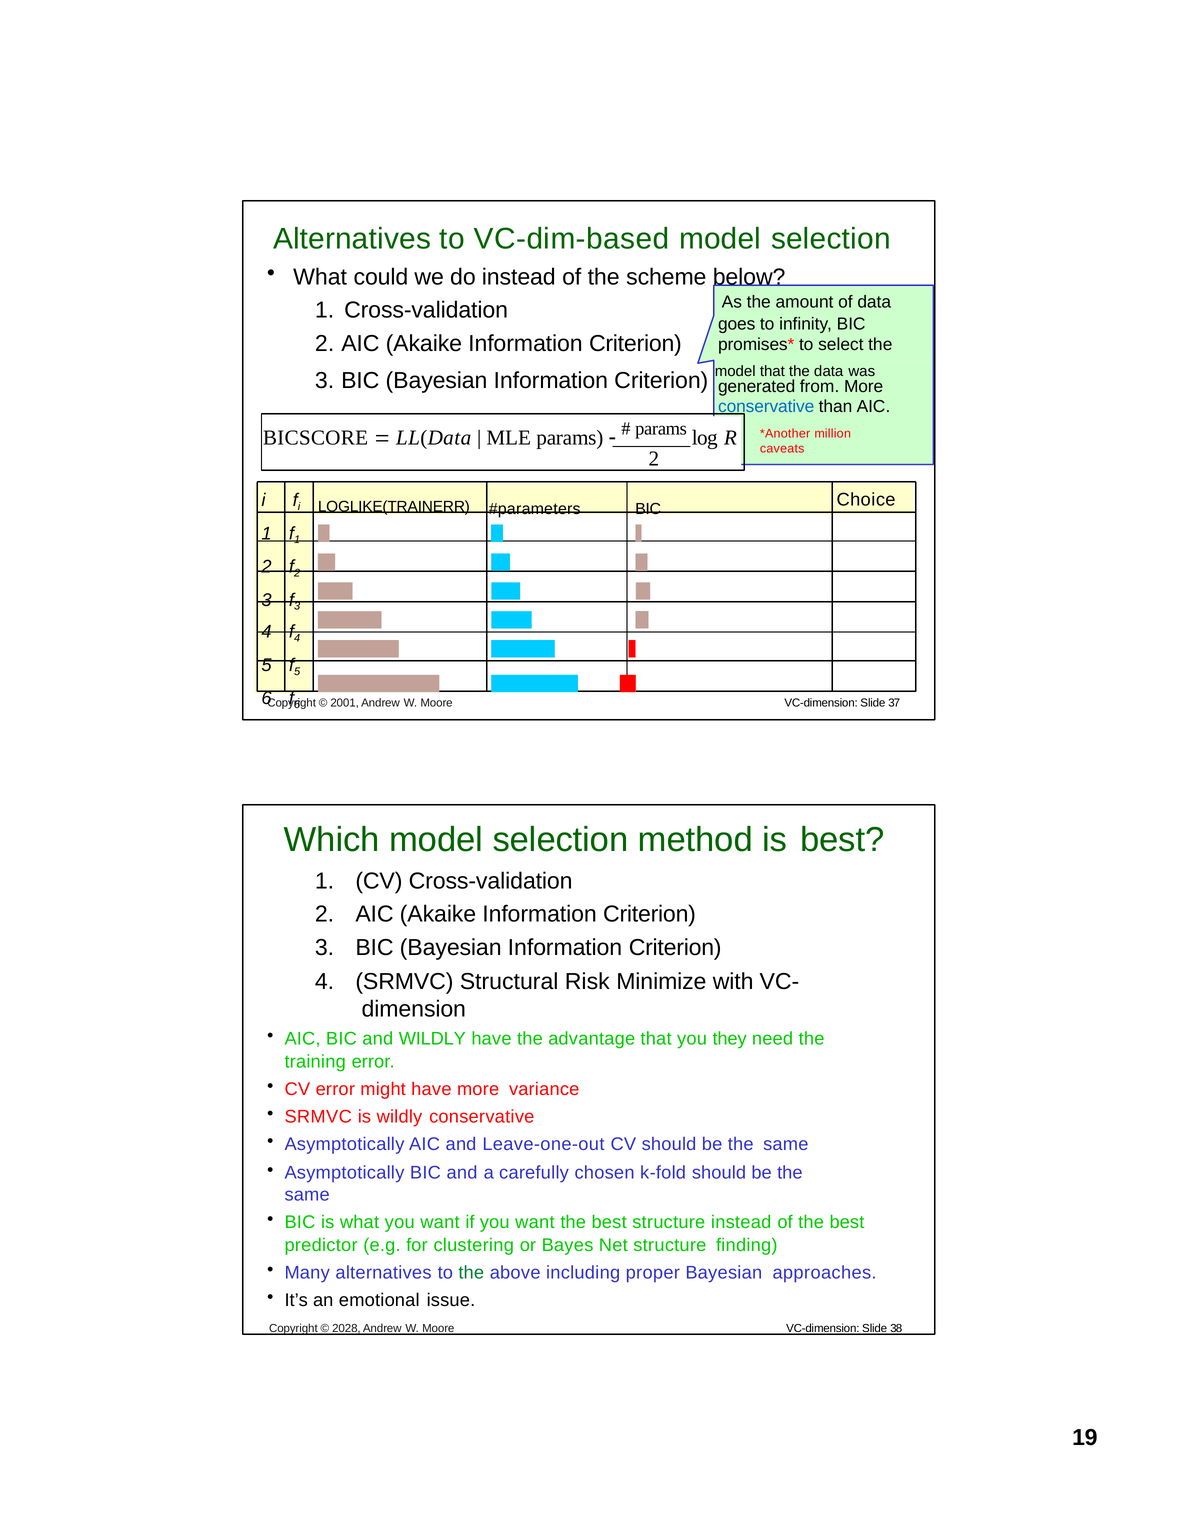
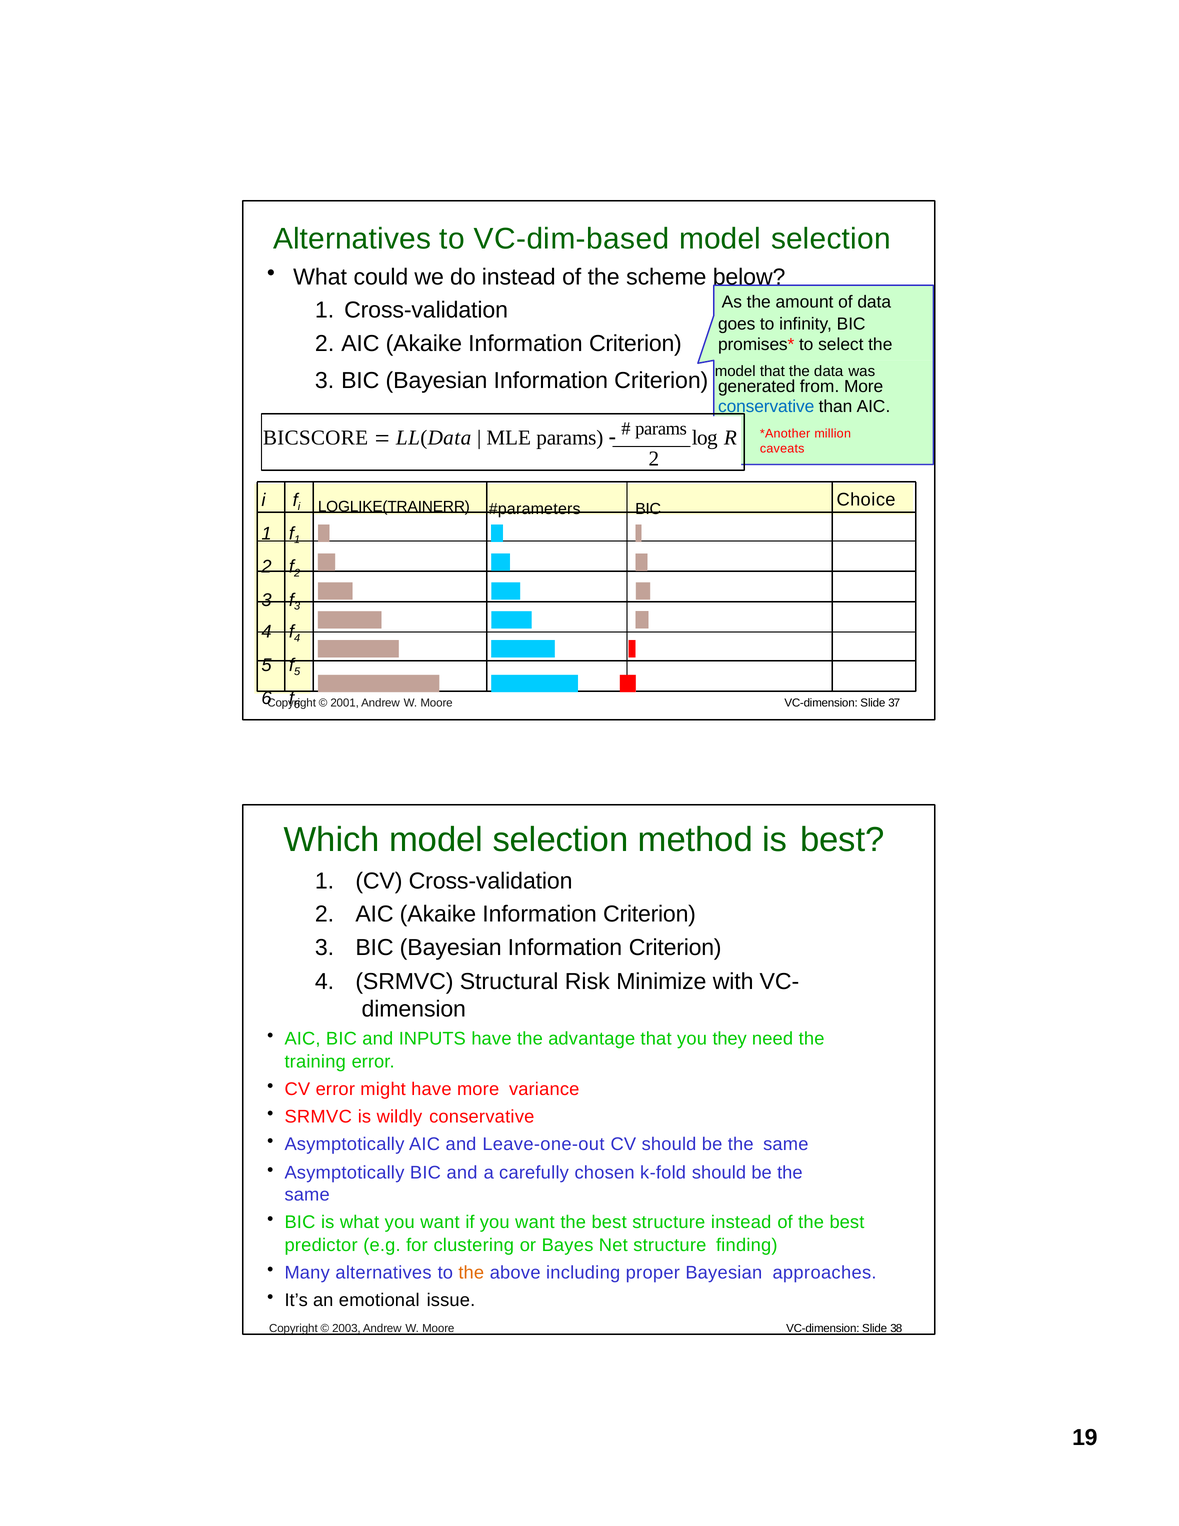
and WILDLY: WILDLY -> INPUTS
the at (471, 1273) colour: green -> orange
2028: 2028 -> 2003
